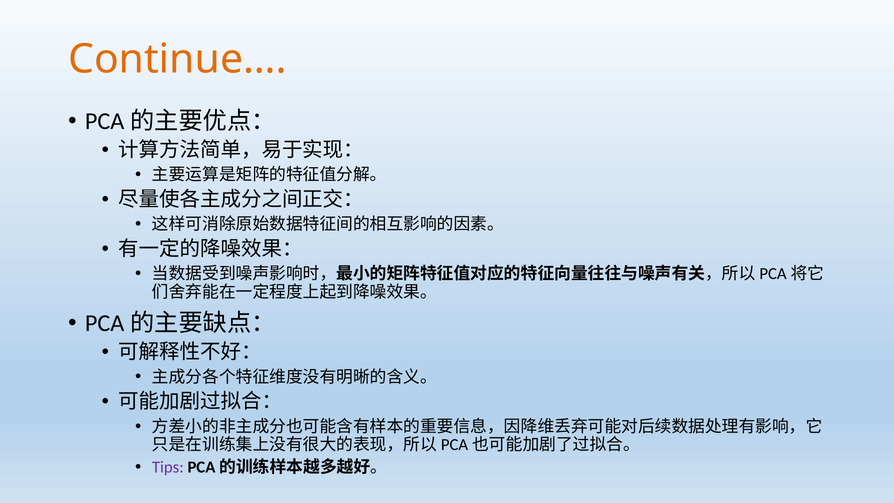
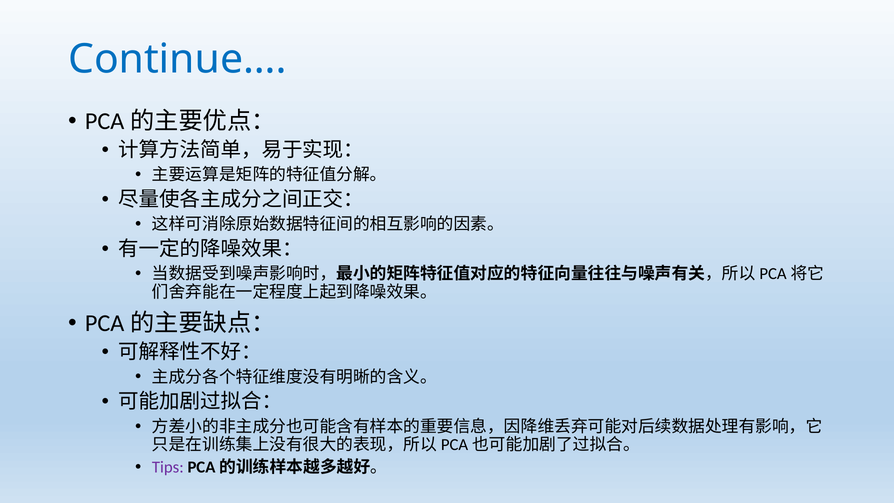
Continue… colour: orange -> blue
